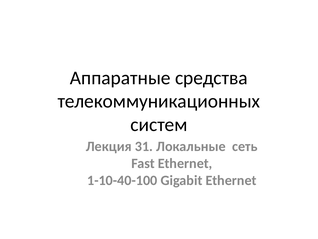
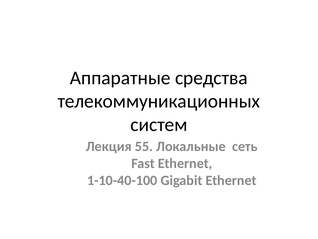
31: 31 -> 55
